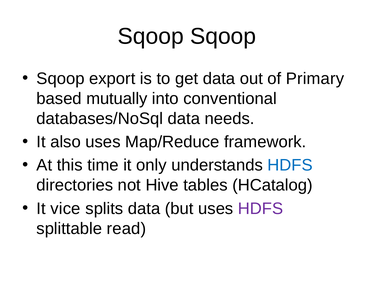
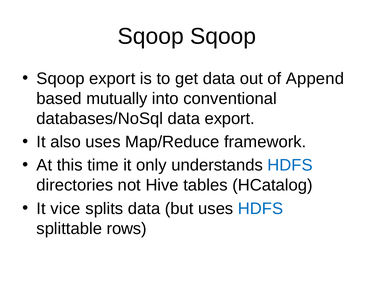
Primary: Primary -> Append
data needs: needs -> export
HDFS at (261, 208) colour: purple -> blue
read: read -> rows
